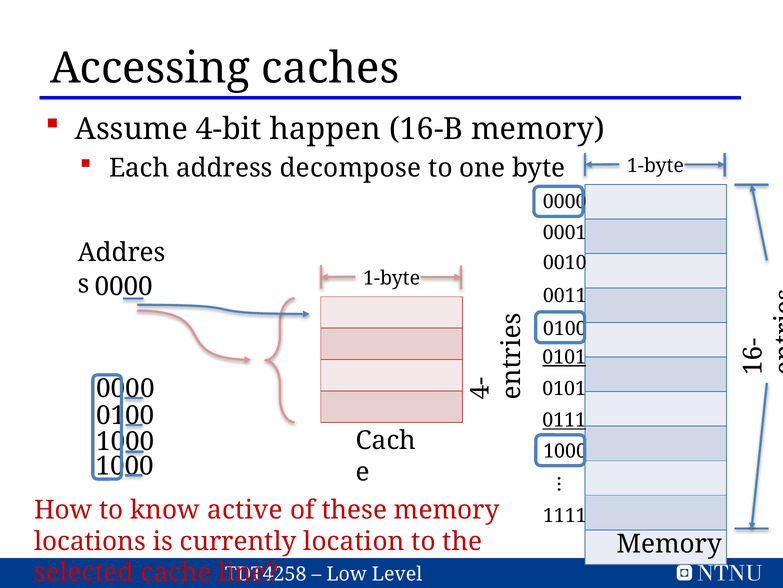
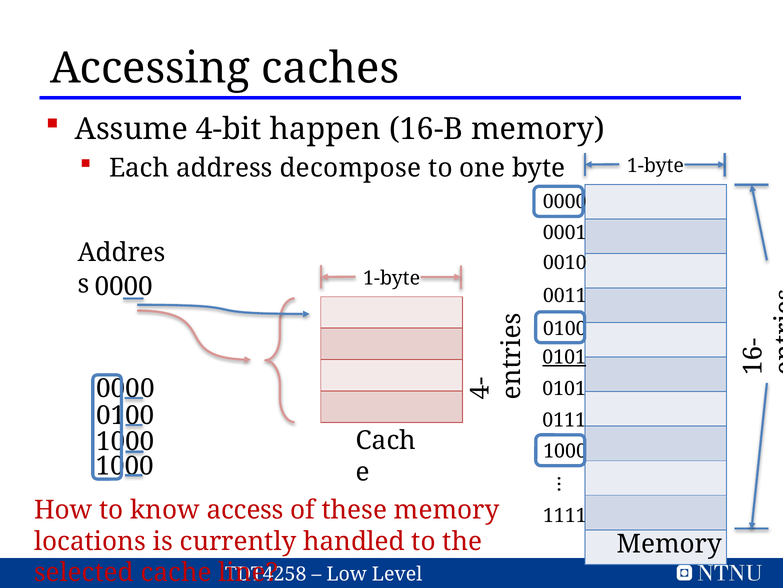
0111 underline: present -> none
active: active -> access
location: location -> handled
